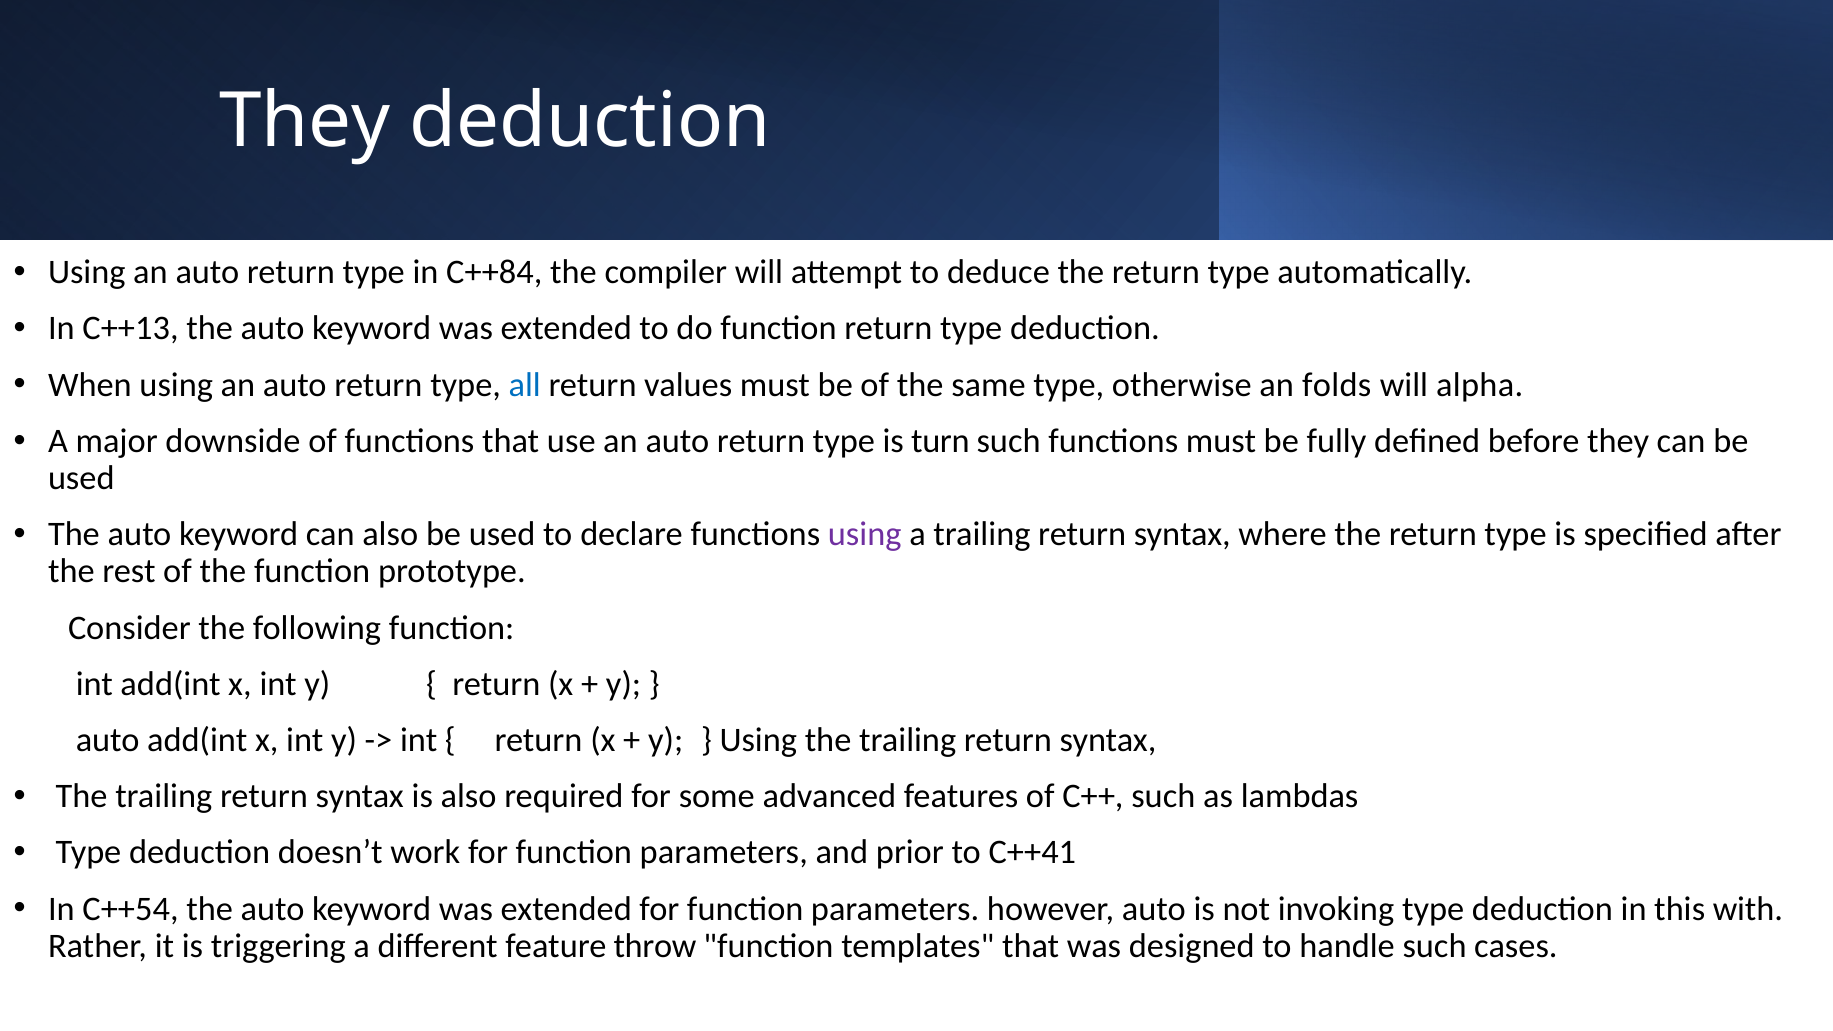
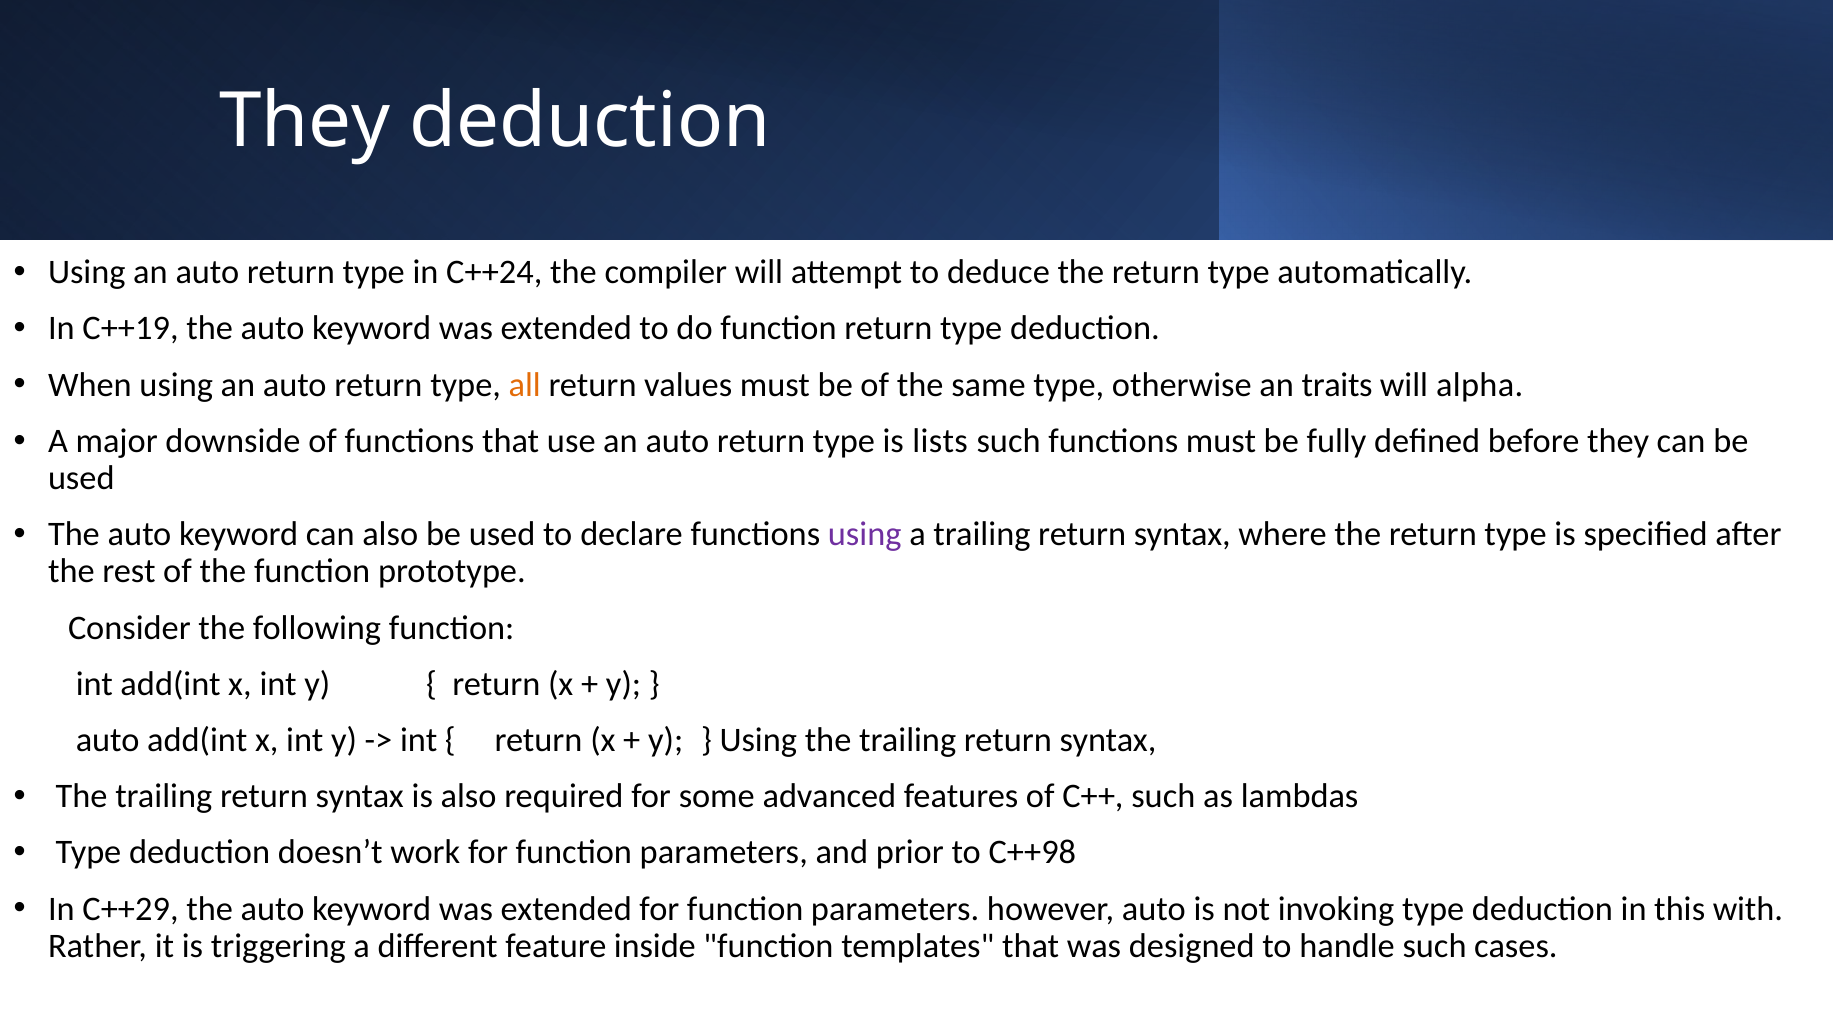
C++84: C++84 -> C++24
C++13: C++13 -> C++19
all colour: blue -> orange
folds: folds -> traits
turn: turn -> lists
C++41: C++41 -> C++98
C++54: C++54 -> C++29
throw: throw -> inside
